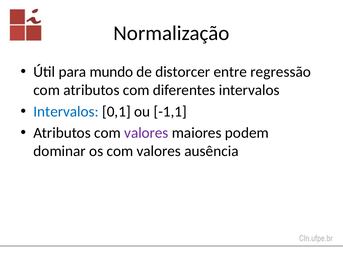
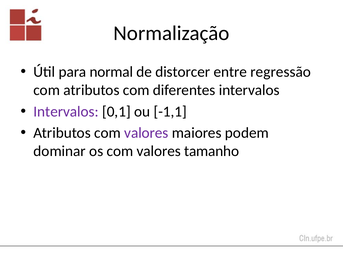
mundo: mundo -> normal
Intervalos at (66, 112) colour: blue -> purple
ausência: ausência -> tamanho
